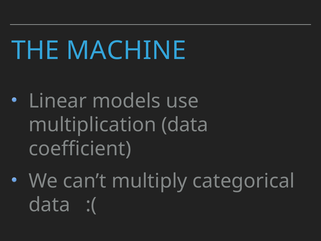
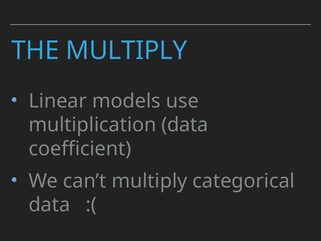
THE MACHINE: MACHINE -> MULTIPLY
